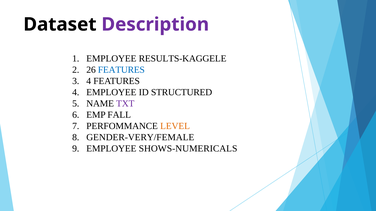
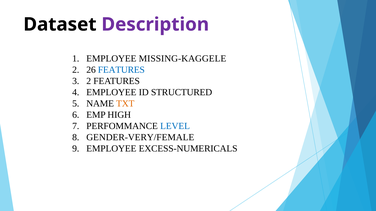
RESULTS-KAGGELE: RESULTS-KAGGELE -> MISSING-KAGGELE
4 at (89, 81): 4 -> 2
TXT colour: purple -> orange
FALL: FALL -> HIGH
LEVEL colour: orange -> blue
SHOWS-NUMERICALS: SHOWS-NUMERICALS -> EXCESS-NUMERICALS
